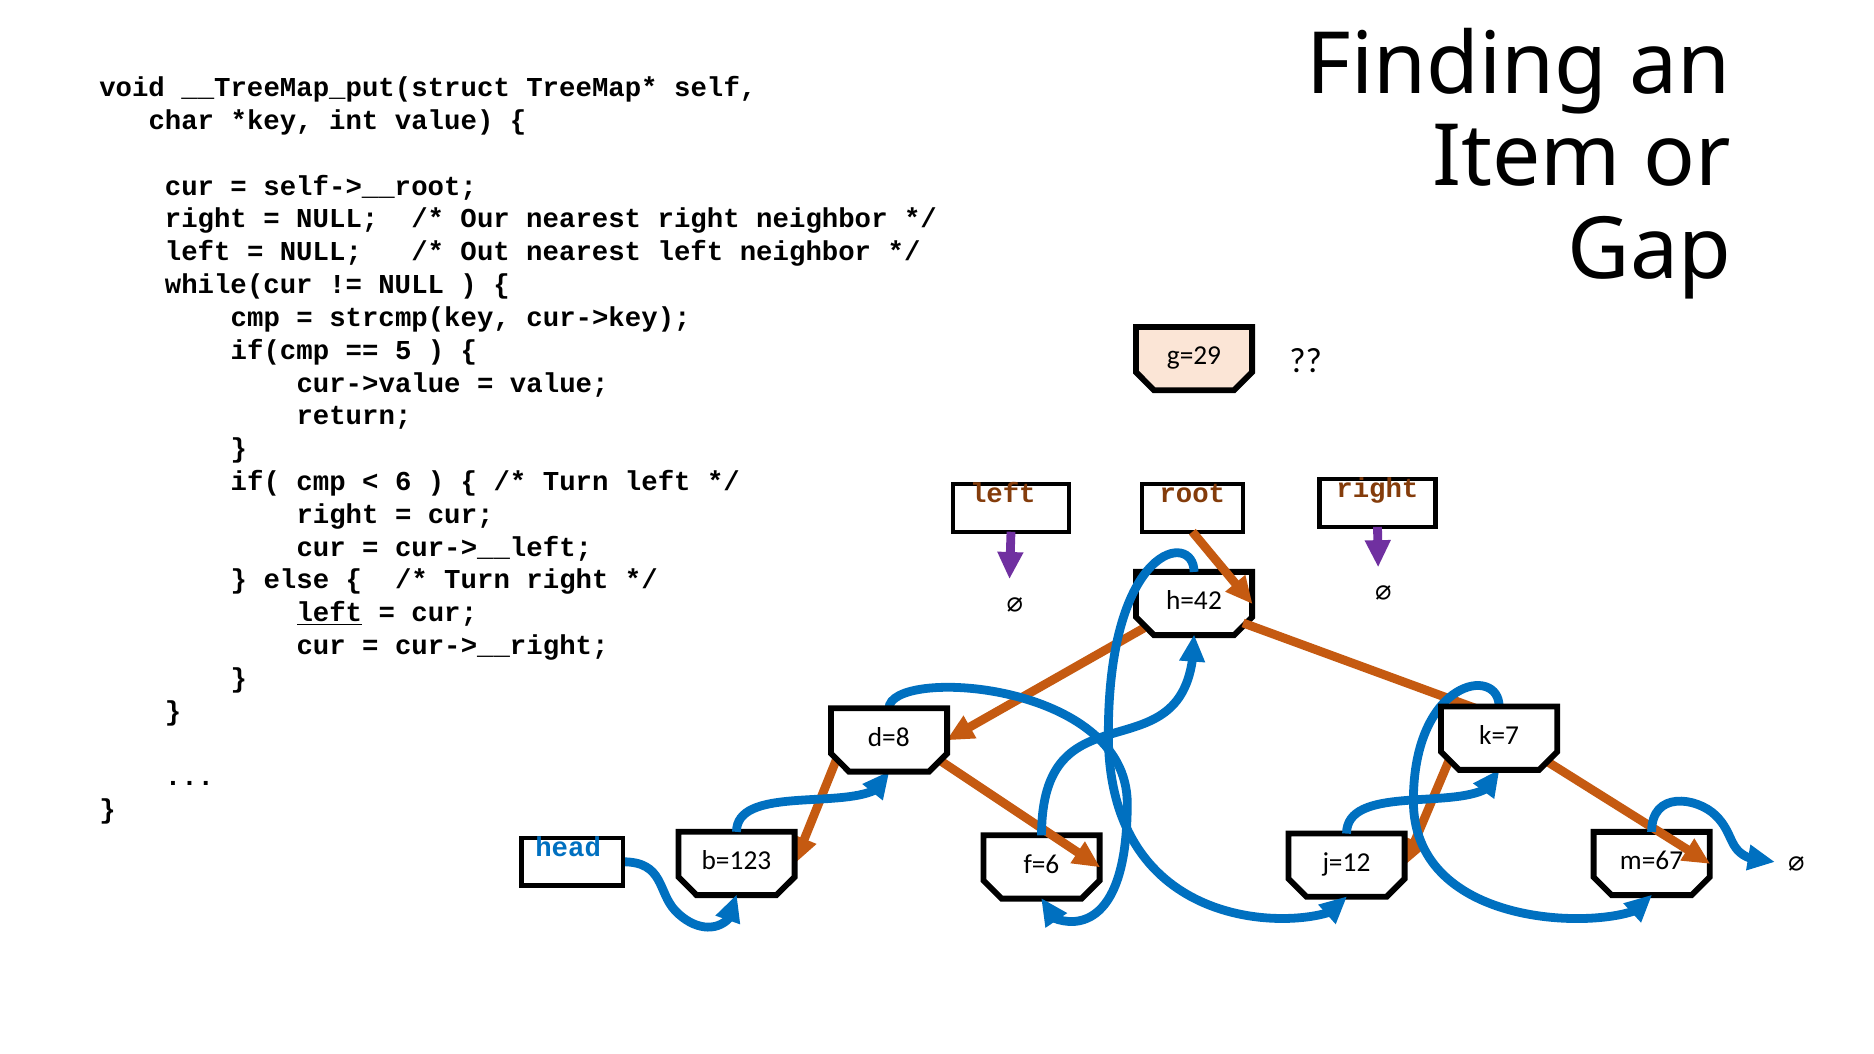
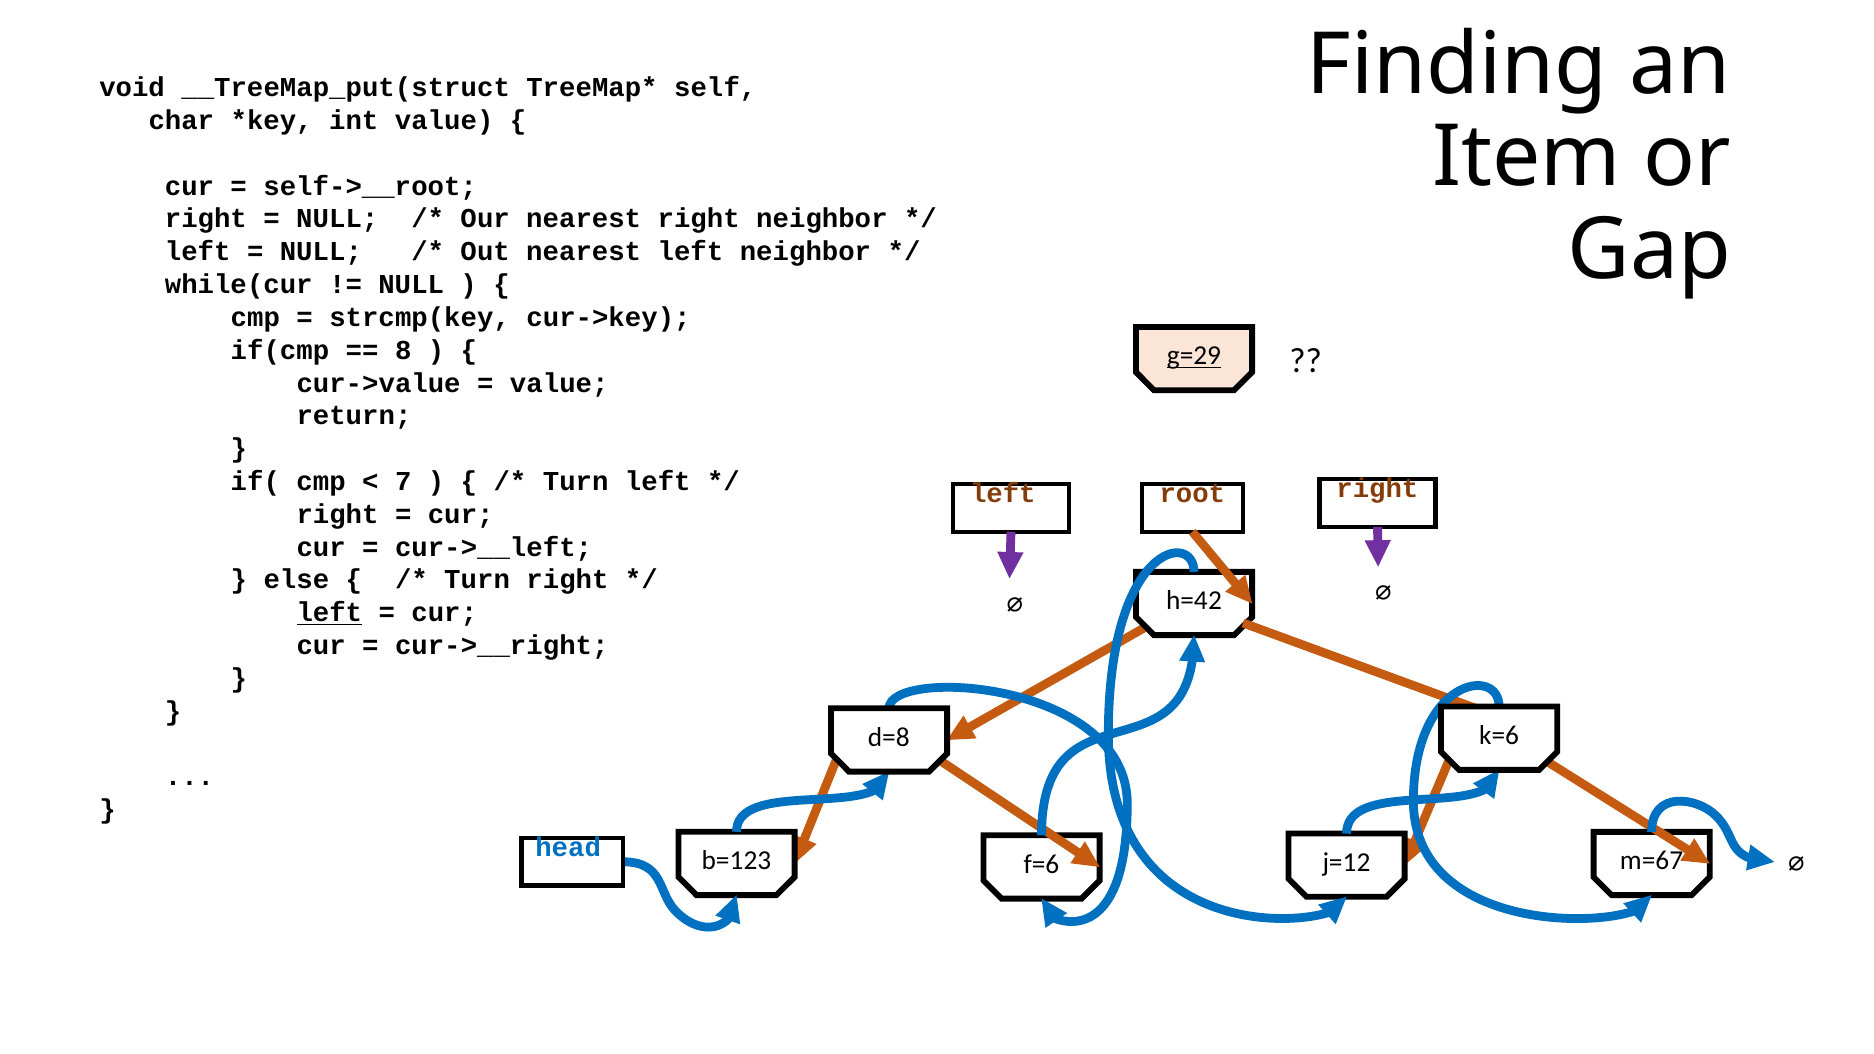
5: 5 -> 8
g=29 underline: none -> present
6: 6 -> 7
k=7: k=7 -> k=6
